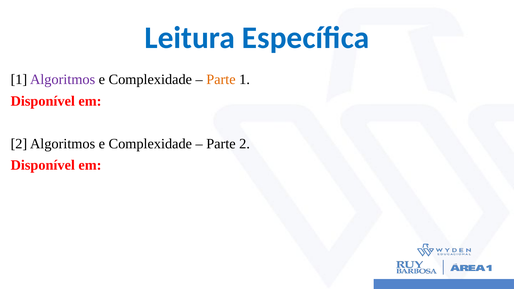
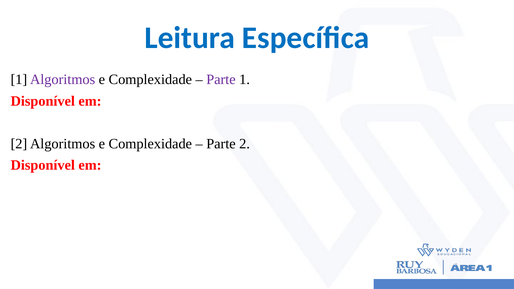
Parte at (221, 80) colour: orange -> purple
